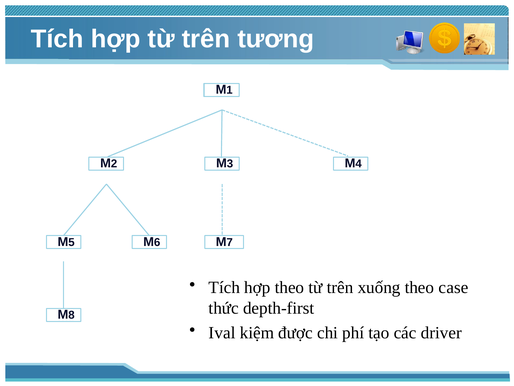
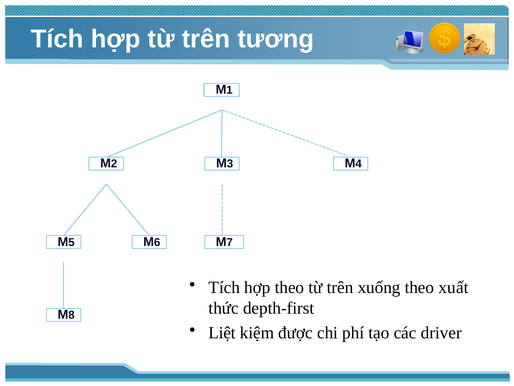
case: case -> xuất
Ival: Ival -> Liệt
